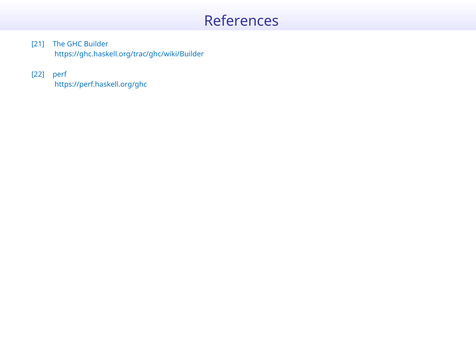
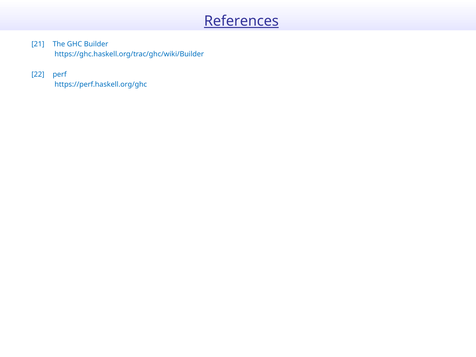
References underline: none -> present
